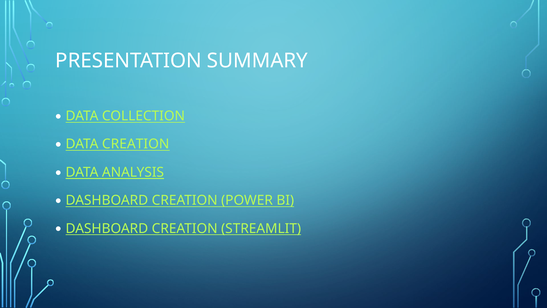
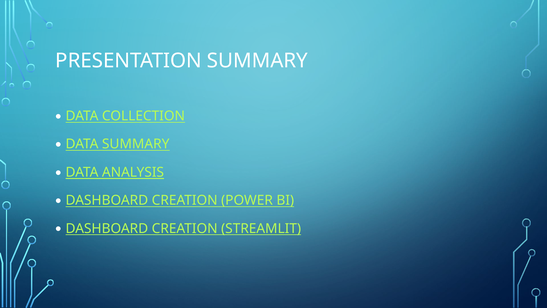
DATA CREATION: CREATION -> SUMMARY
